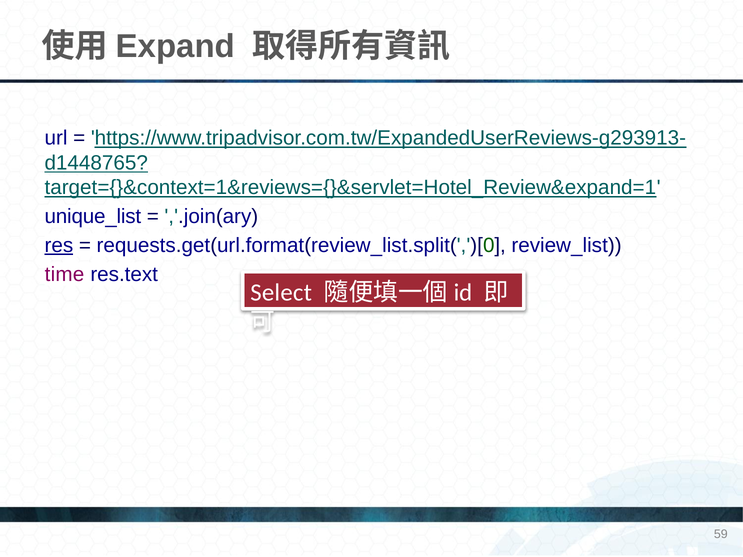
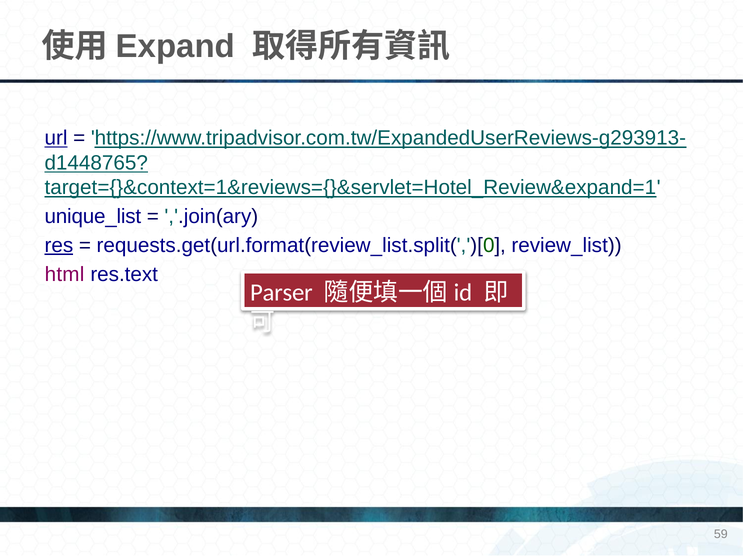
url underline: none -> present
time: time -> html
Select: Select -> Parser
